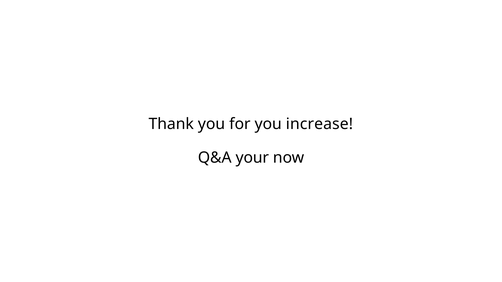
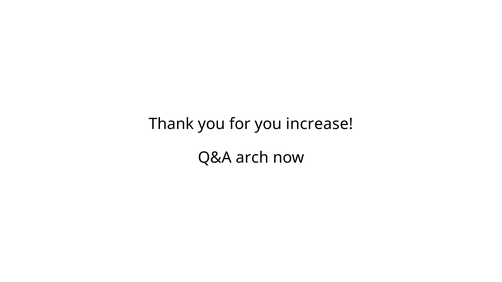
your: your -> arch
